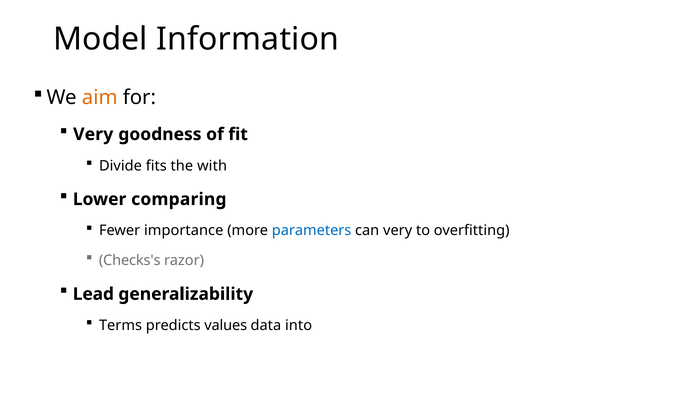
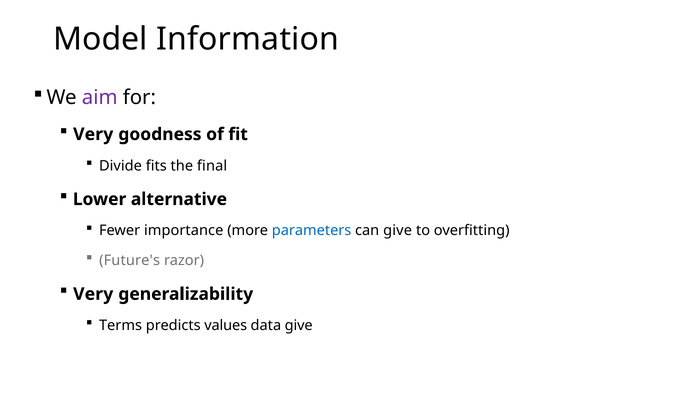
aim colour: orange -> purple
with: with -> final
comparing: comparing -> alternative
can very: very -> give
Checks's: Checks's -> Future's
Lead at (93, 294): Lead -> Very
data into: into -> give
